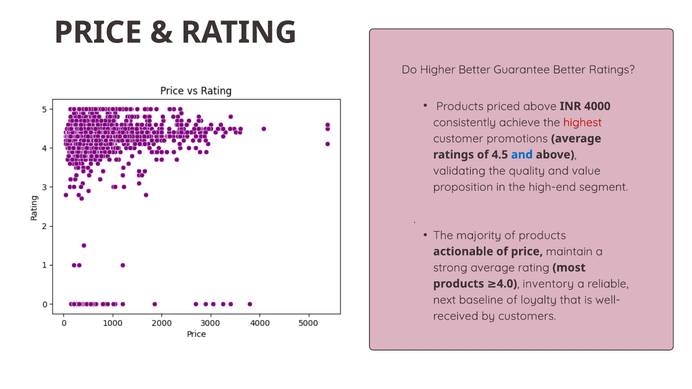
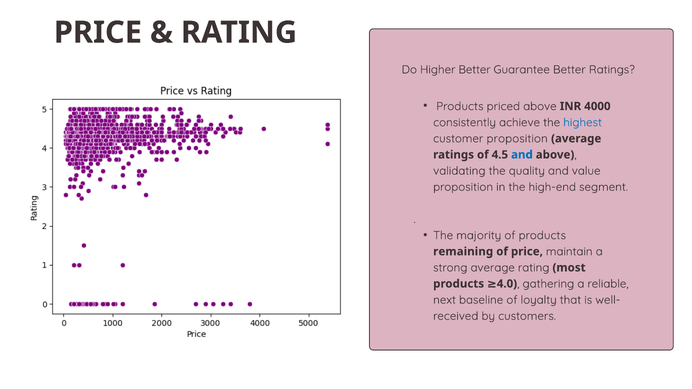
highest colour: red -> blue
customer promotions: promotions -> proposition
actionable: actionable -> remaining
inventory: inventory -> gathering
